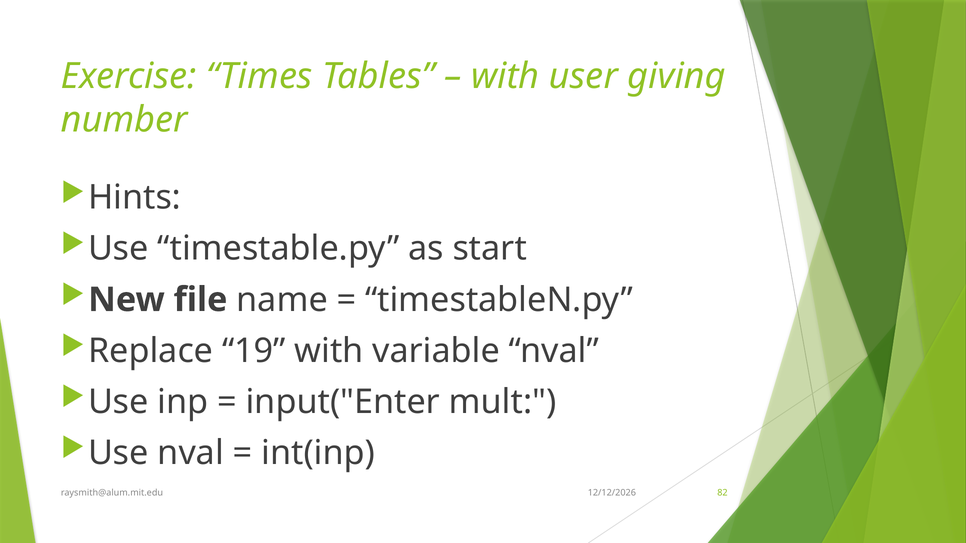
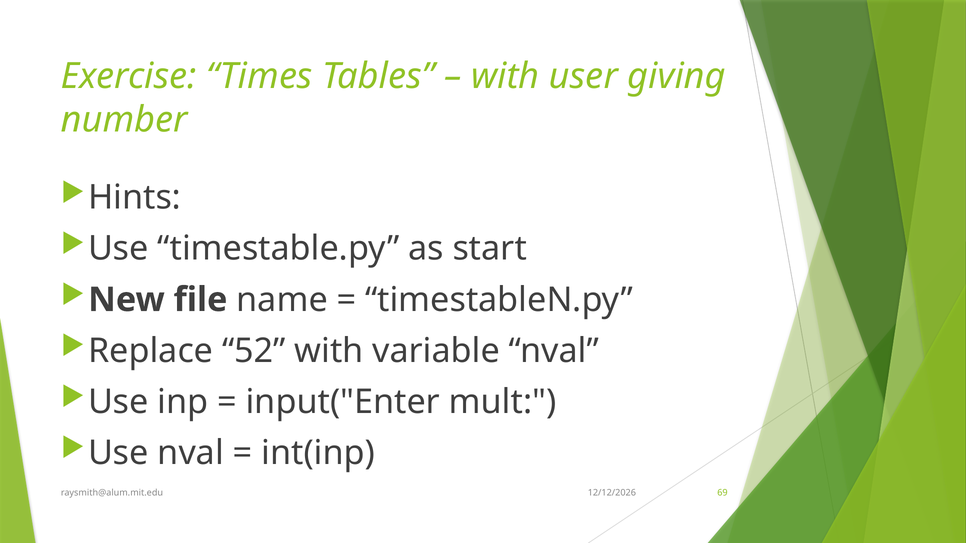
19: 19 -> 52
82: 82 -> 69
